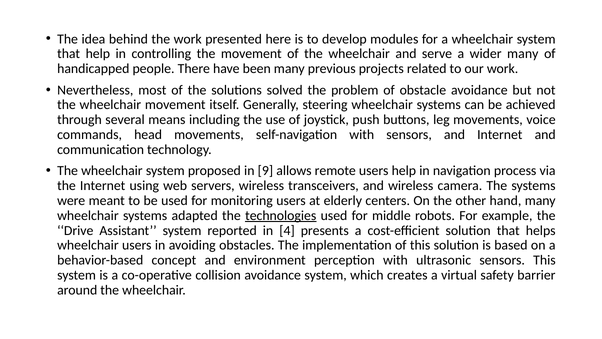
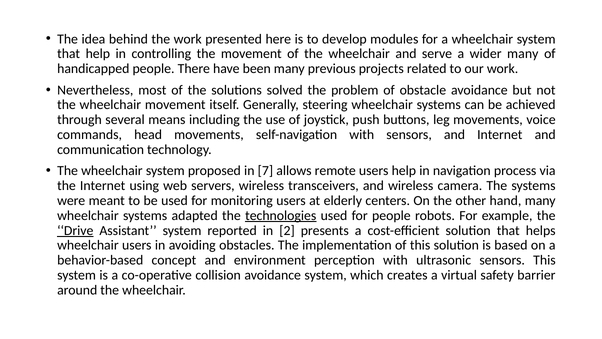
9: 9 -> 7
for middle: middle -> people
Drive underline: none -> present
4: 4 -> 2
